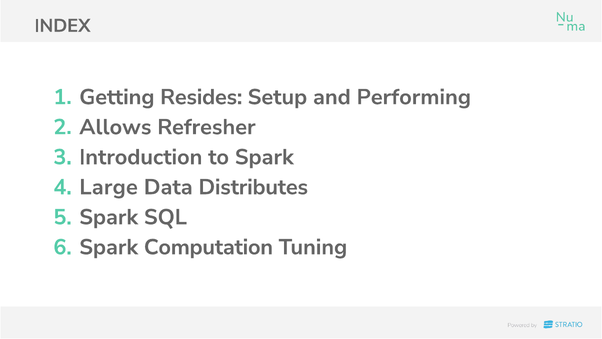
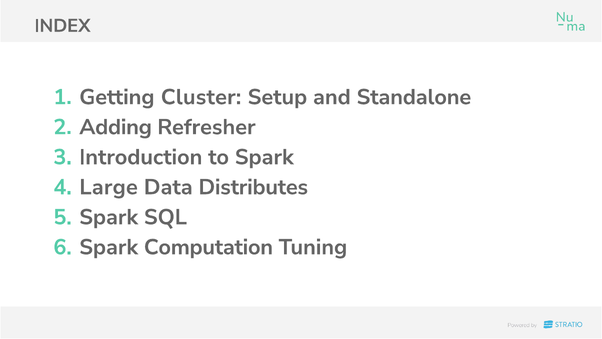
Resides: Resides -> Cluster
Performing: Performing -> Standalone
Allows: Allows -> Adding
